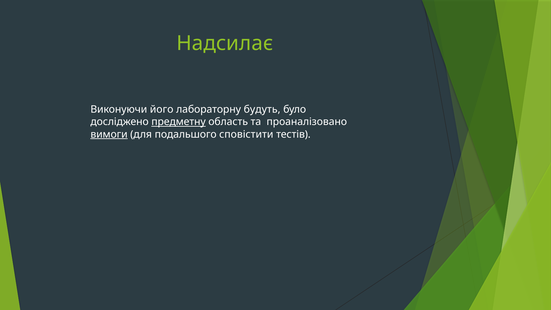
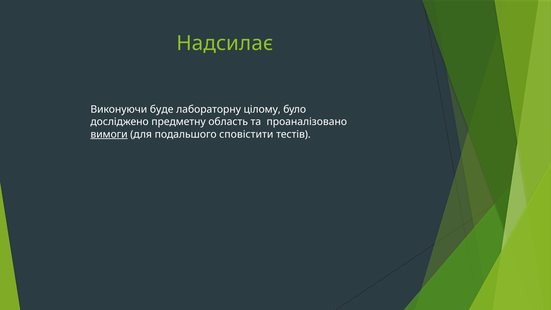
його: його -> буде
будуть: будуть -> цілому
предметну underline: present -> none
